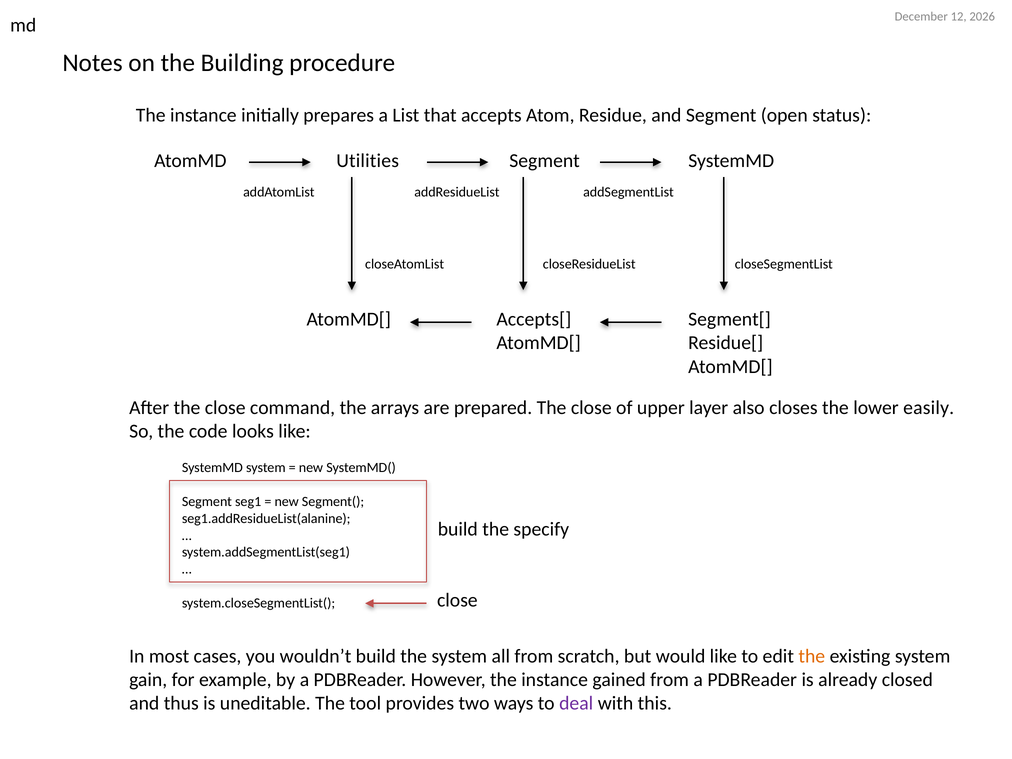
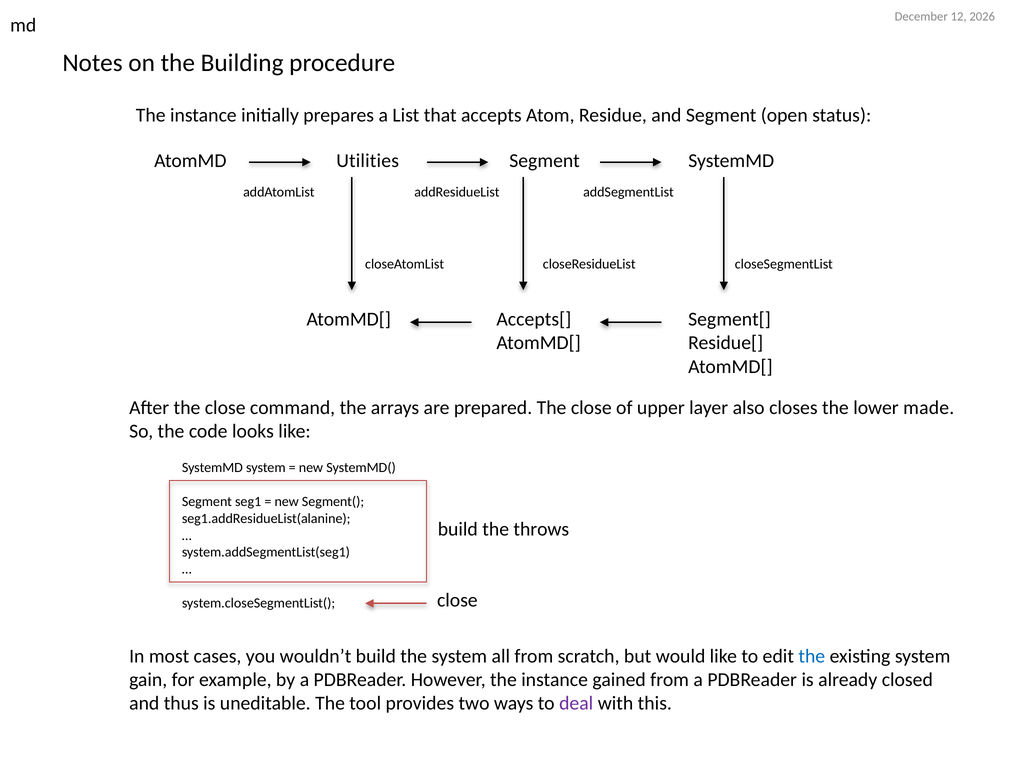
easily: easily -> made
specify: specify -> throws
the at (812, 656) colour: orange -> blue
